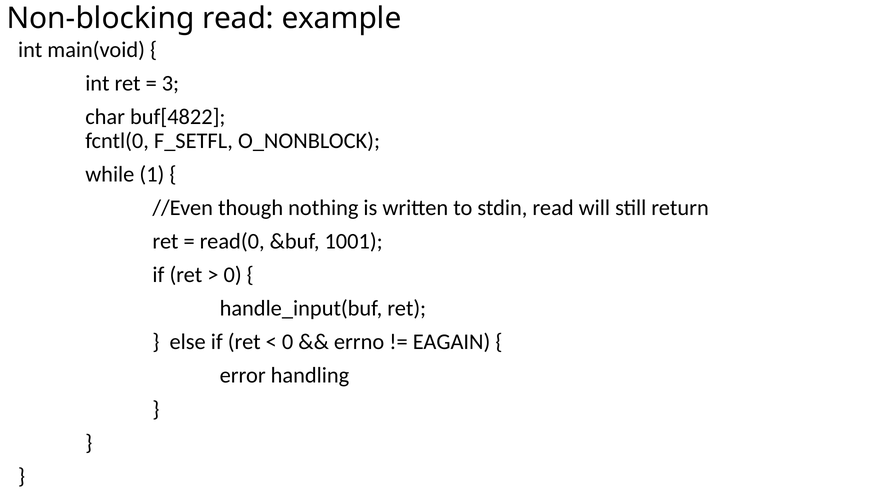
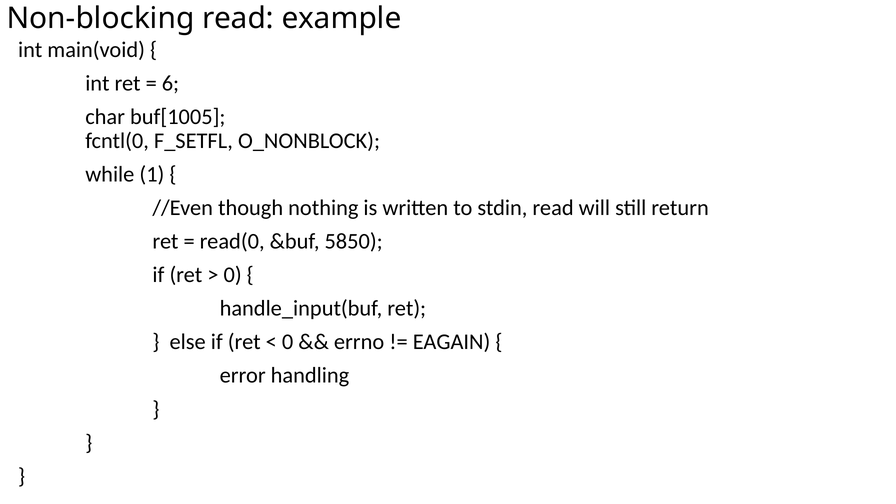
3: 3 -> 6
buf[4822: buf[4822 -> buf[1005
1001: 1001 -> 5850
